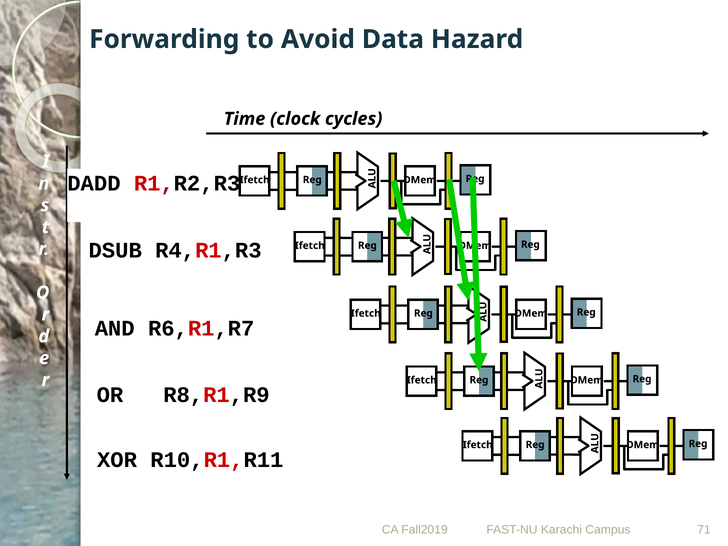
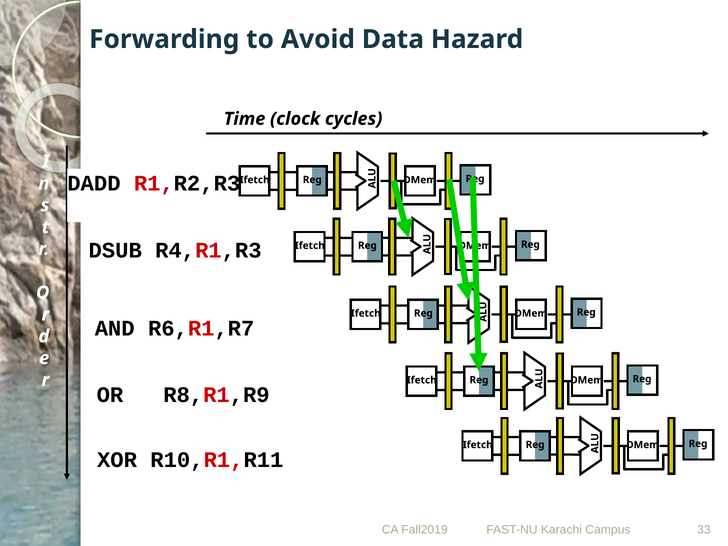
71: 71 -> 33
